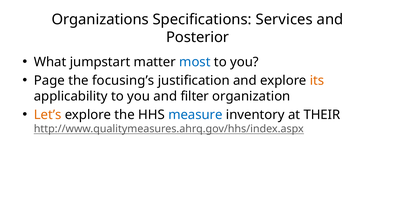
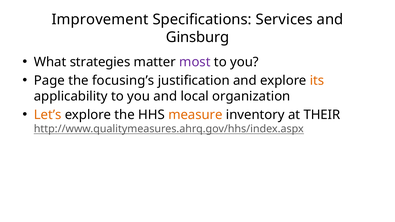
Organizations: Organizations -> Improvement
Posterior: Posterior -> Ginsburg
jumpstart: jumpstart -> strategies
most colour: blue -> purple
filter: filter -> local
measure colour: blue -> orange
